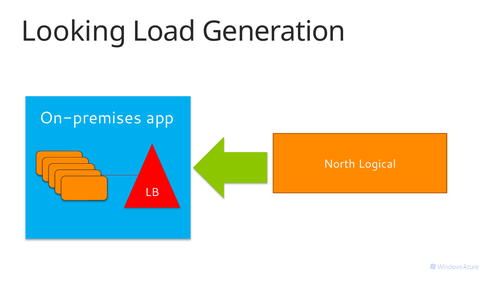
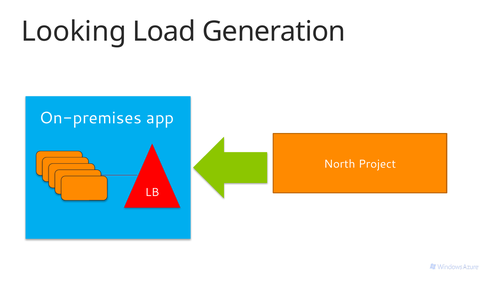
Logical: Logical -> Project
